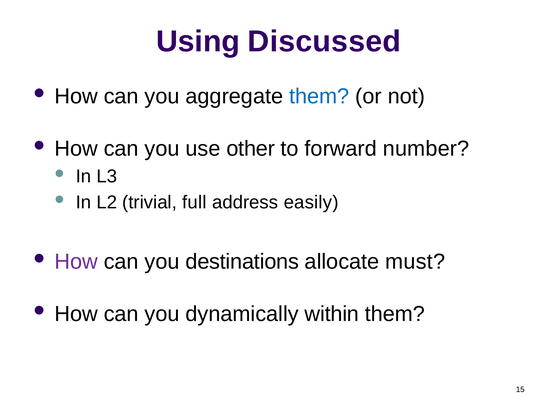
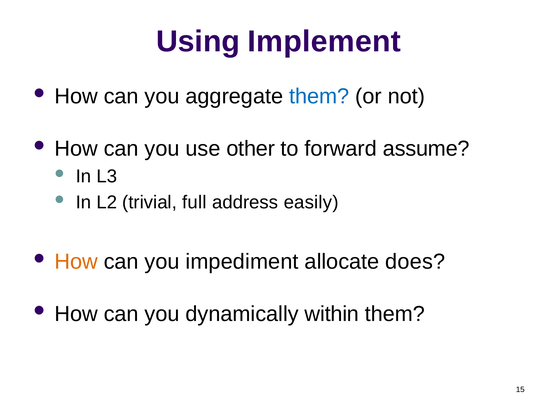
Discussed: Discussed -> Implement
number: number -> assume
How at (76, 261) colour: purple -> orange
destinations: destinations -> impediment
must: must -> does
